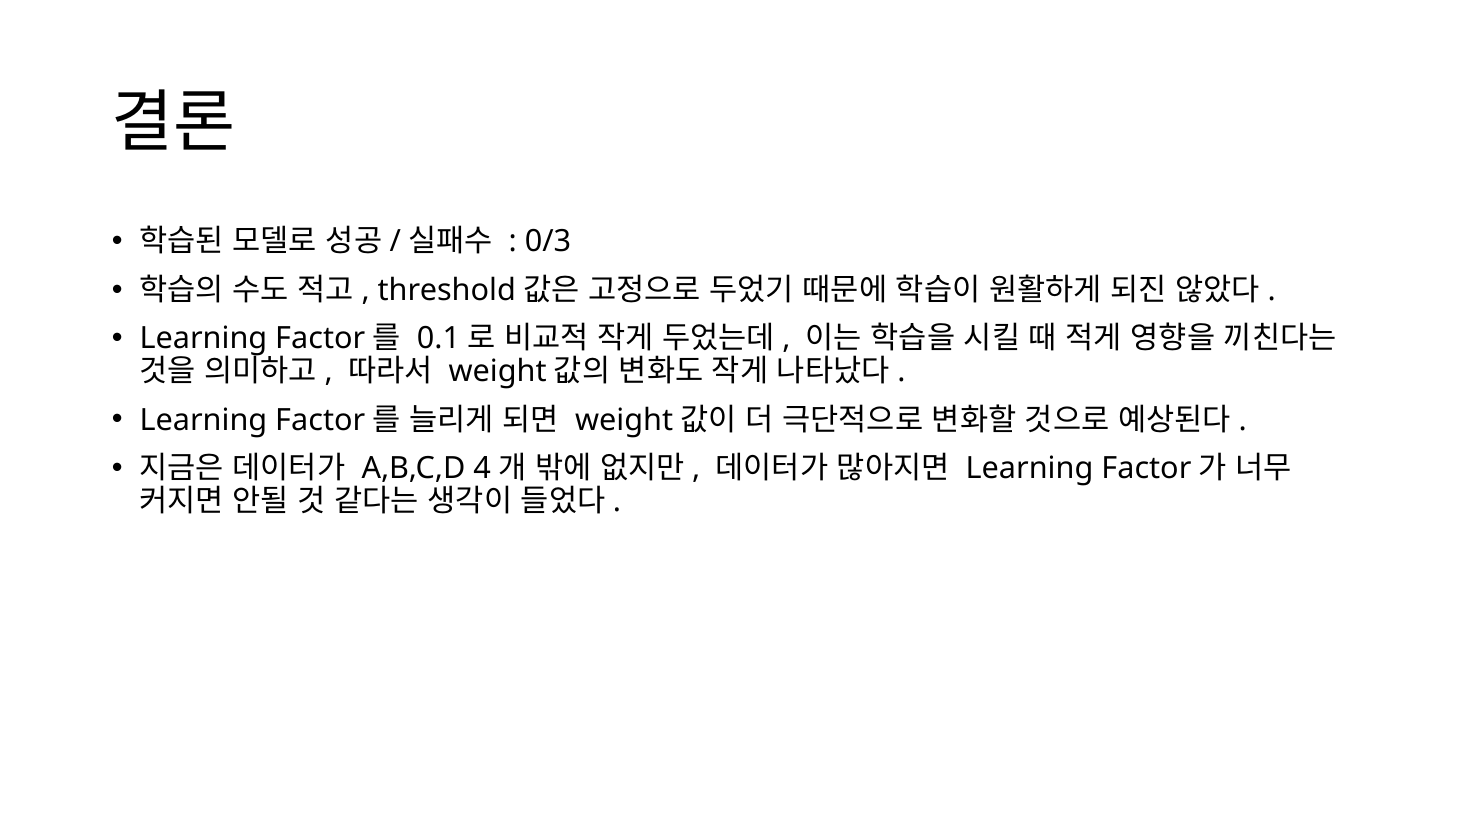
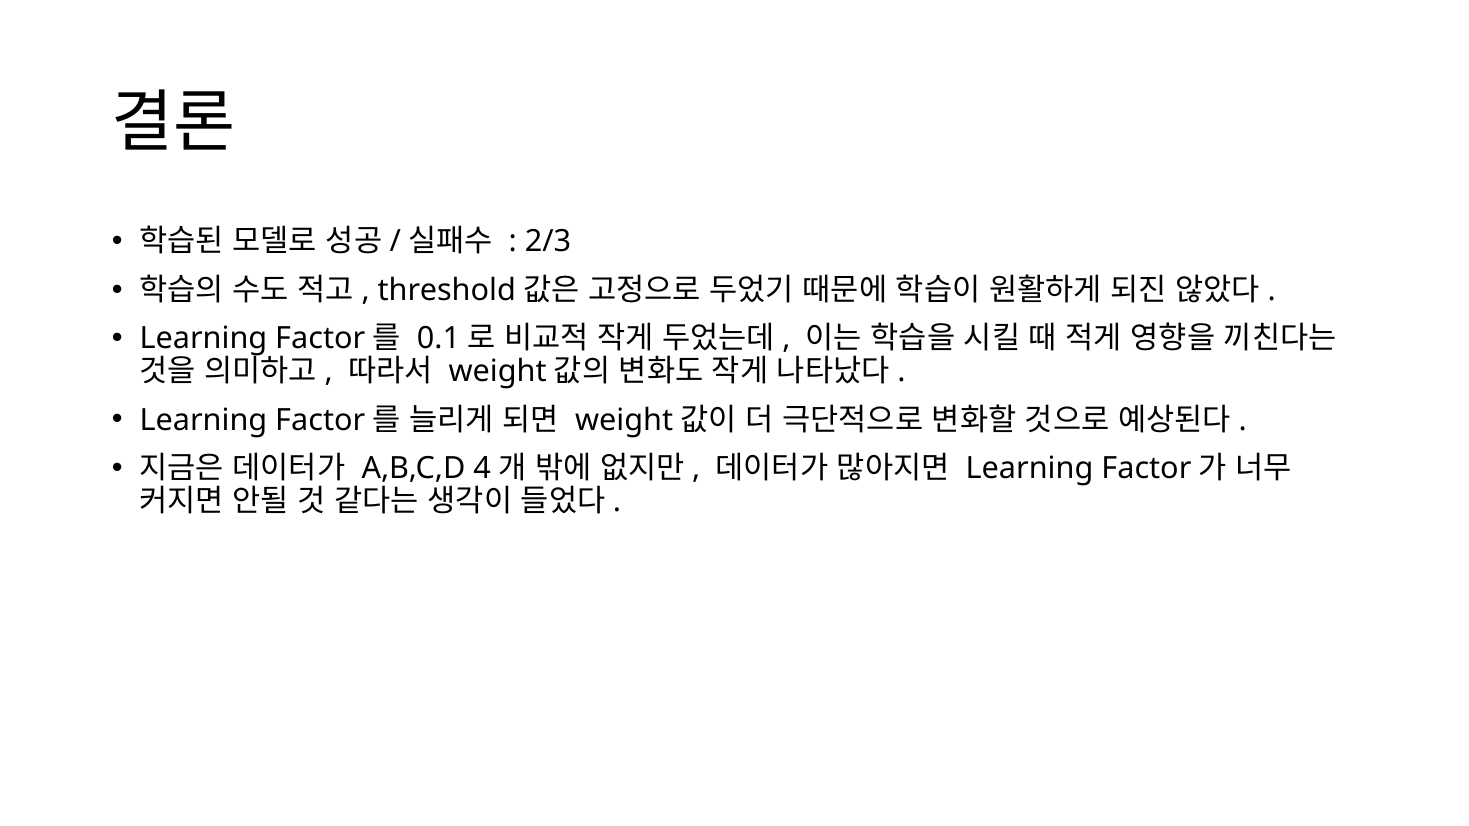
0/3: 0/3 -> 2/3
